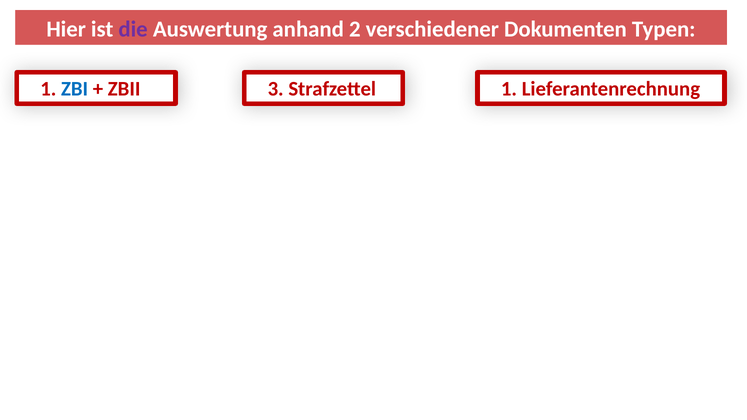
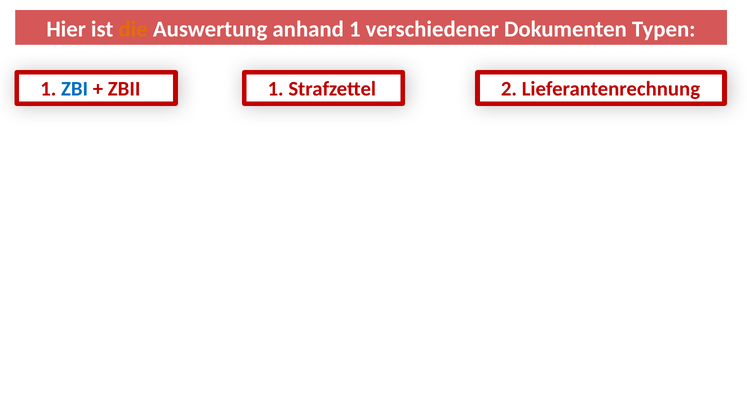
die colour: purple -> orange
anhand 2: 2 -> 1
ZBII 3: 3 -> 1
Strafzettel 1: 1 -> 2
